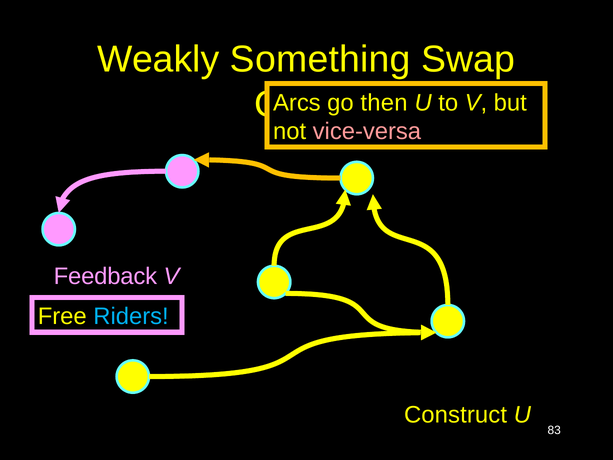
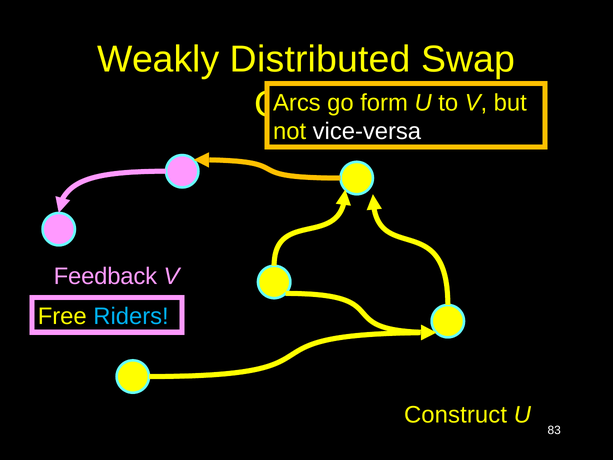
Something: Something -> Distributed
then: then -> form
vice-versa colour: pink -> white
